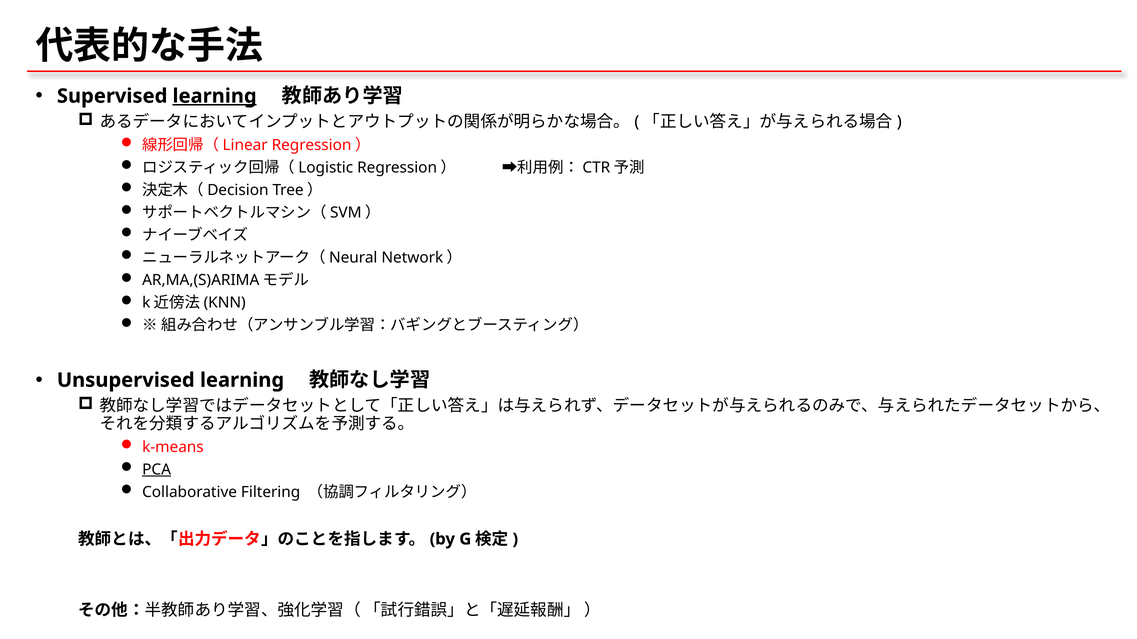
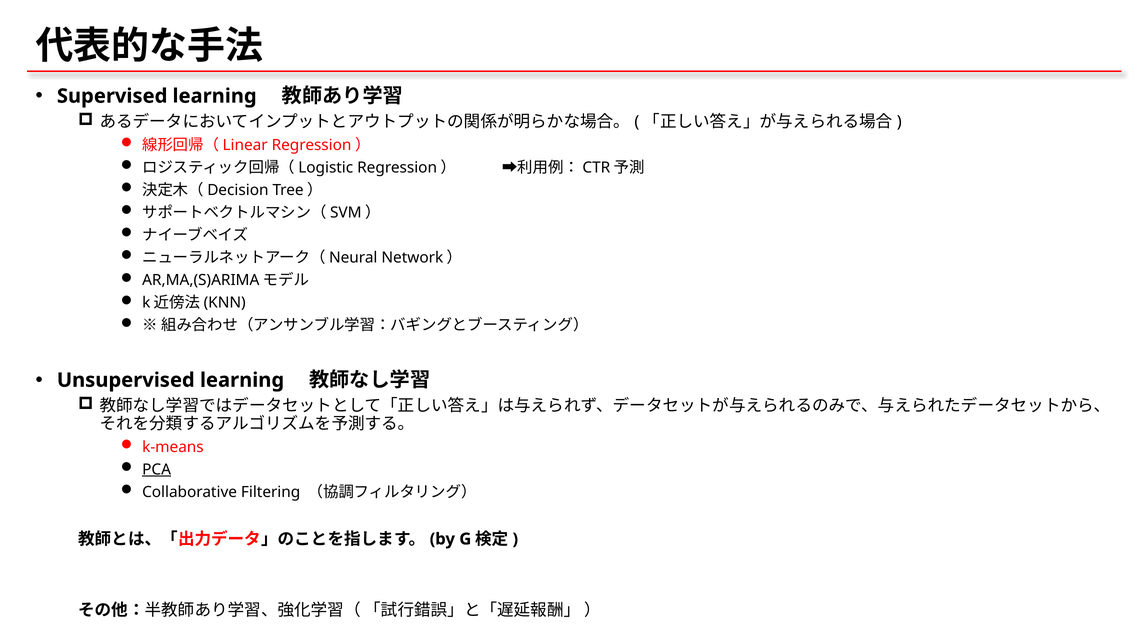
learning at (215, 96) underline: present -> none
